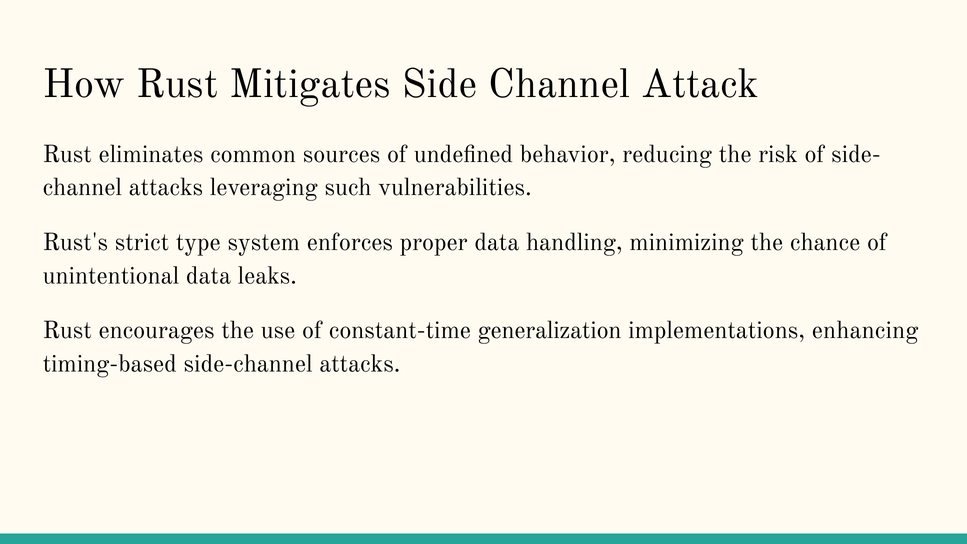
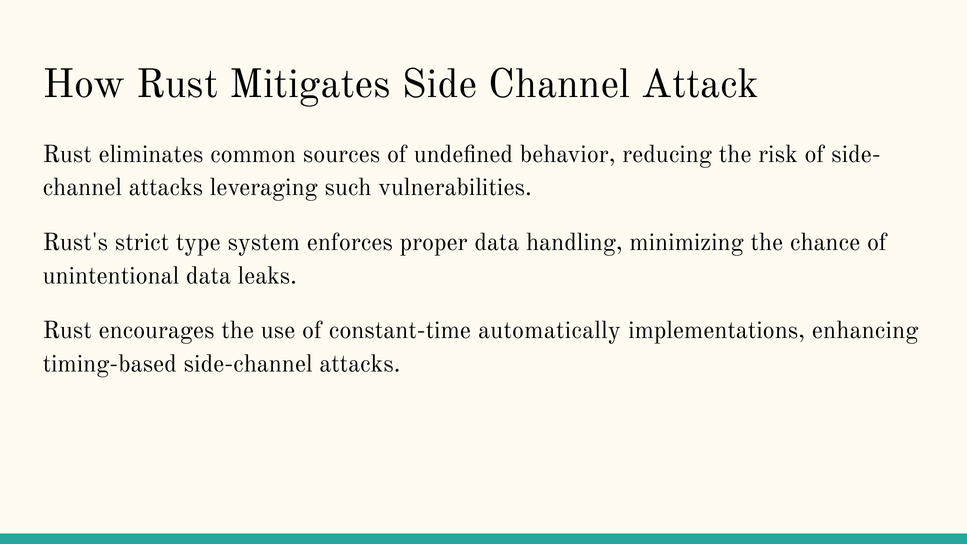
generalization: generalization -> automatically
